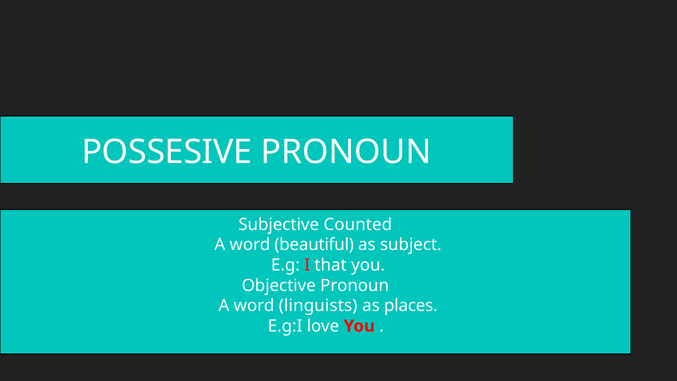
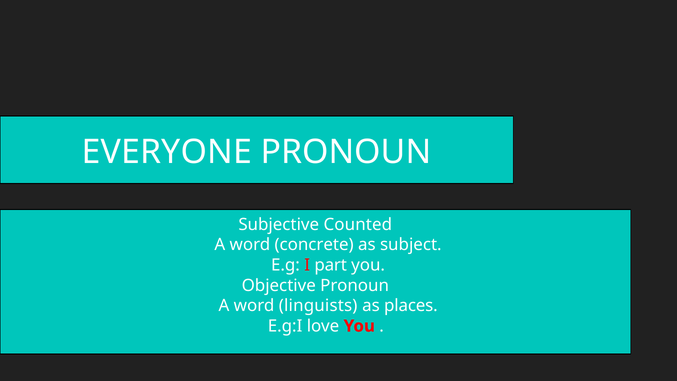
POSSESIVE: POSSESIVE -> EVERYONE
beautiful: beautiful -> concrete
that: that -> part
